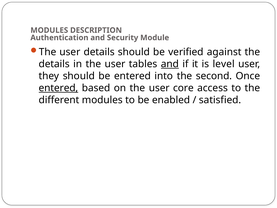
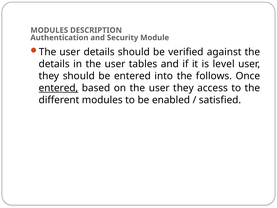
and at (170, 64) underline: present -> none
second: second -> follows
the user core: core -> they
